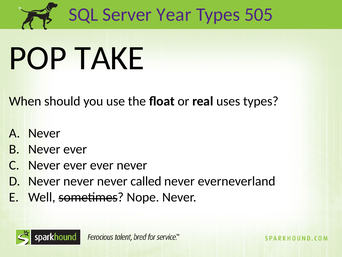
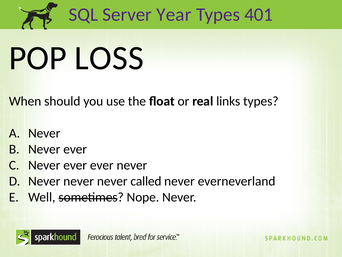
505: 505 -> 401
TAKE: TAKE -> LOSS
uses: uses -> links
